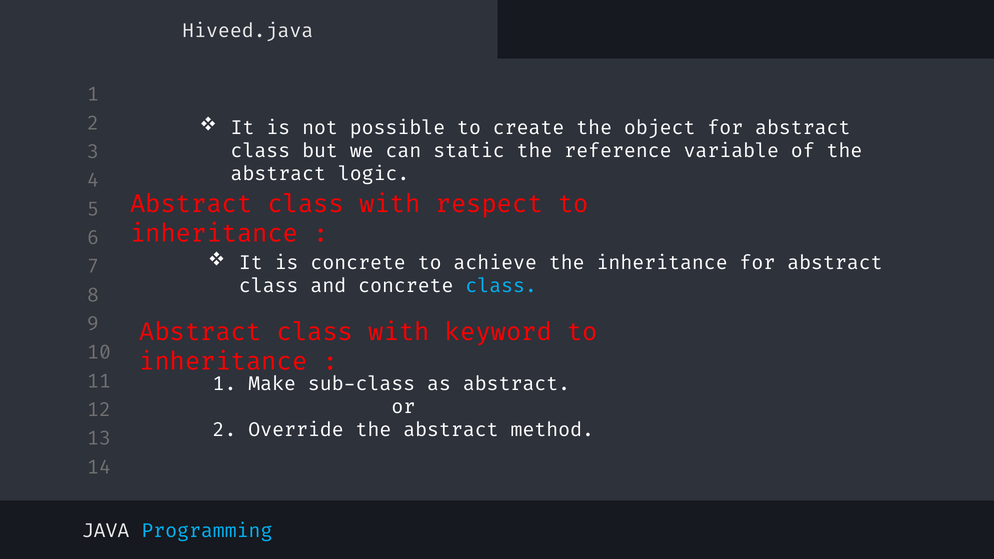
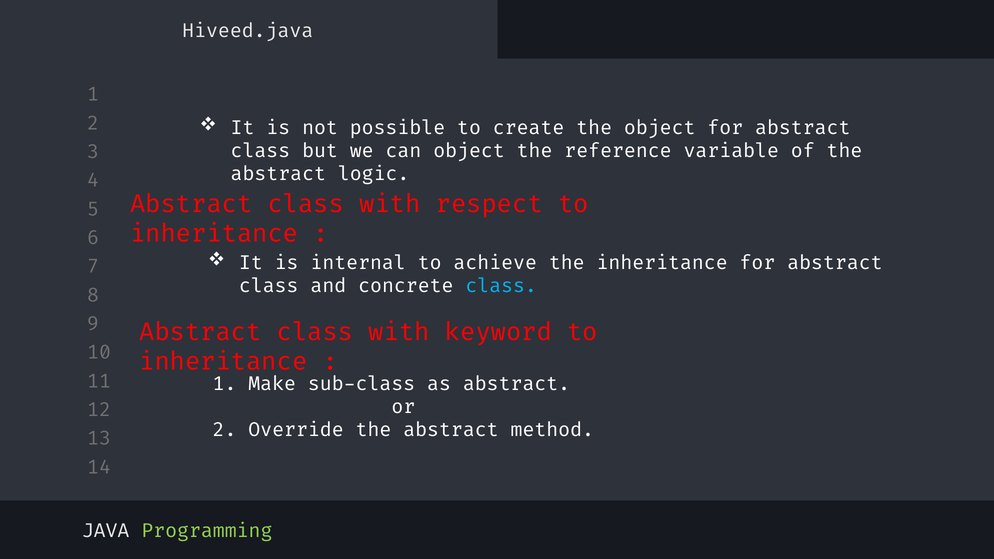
can static: static -> object
is concrete: concrete -> internal
Programming colour: light blue -> light green
